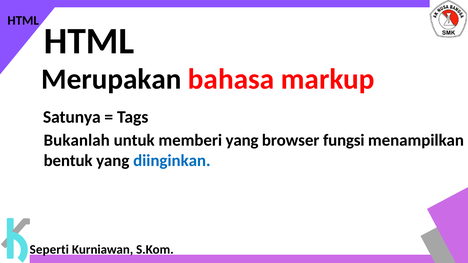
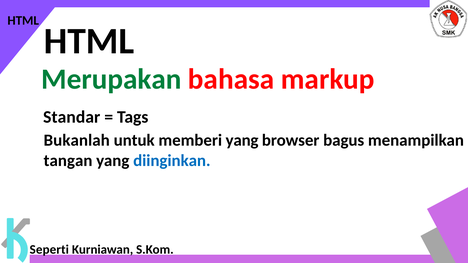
Merupakan colour: black -> green
Satunya: Satunya -> Standar
fungsi: fungsi -> bagus
bentuk: bentuk -> tangan
